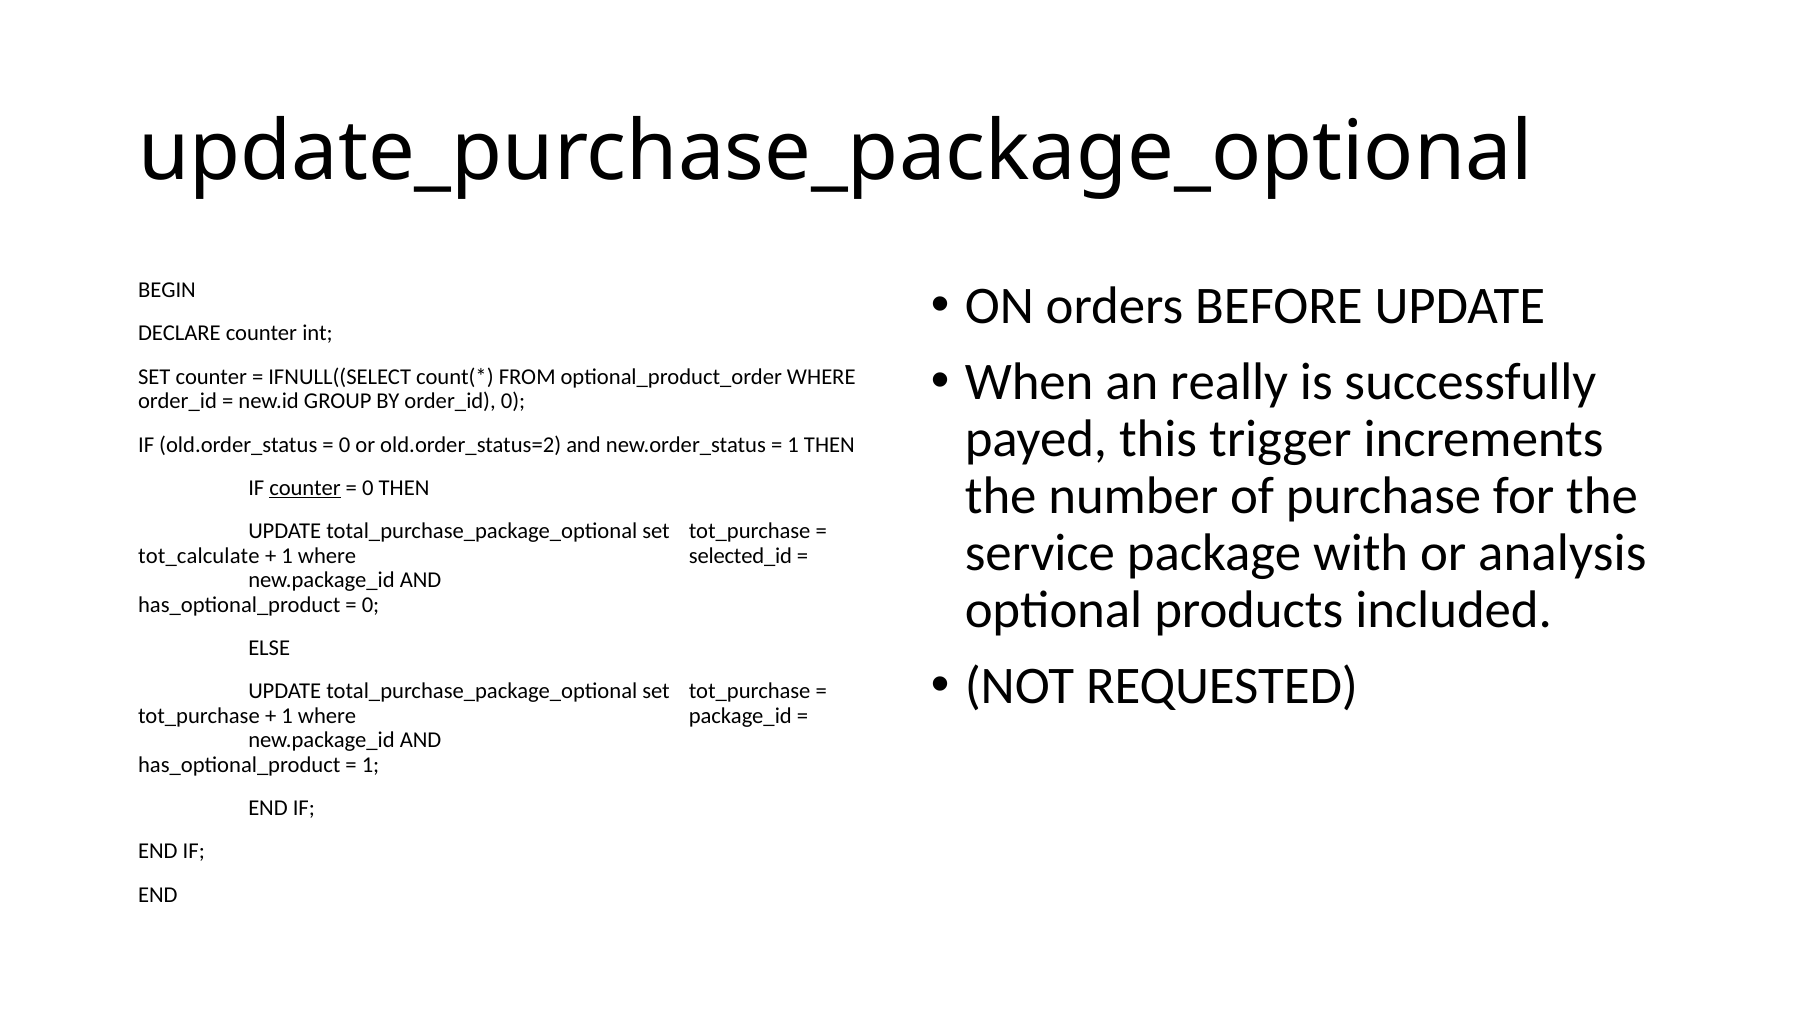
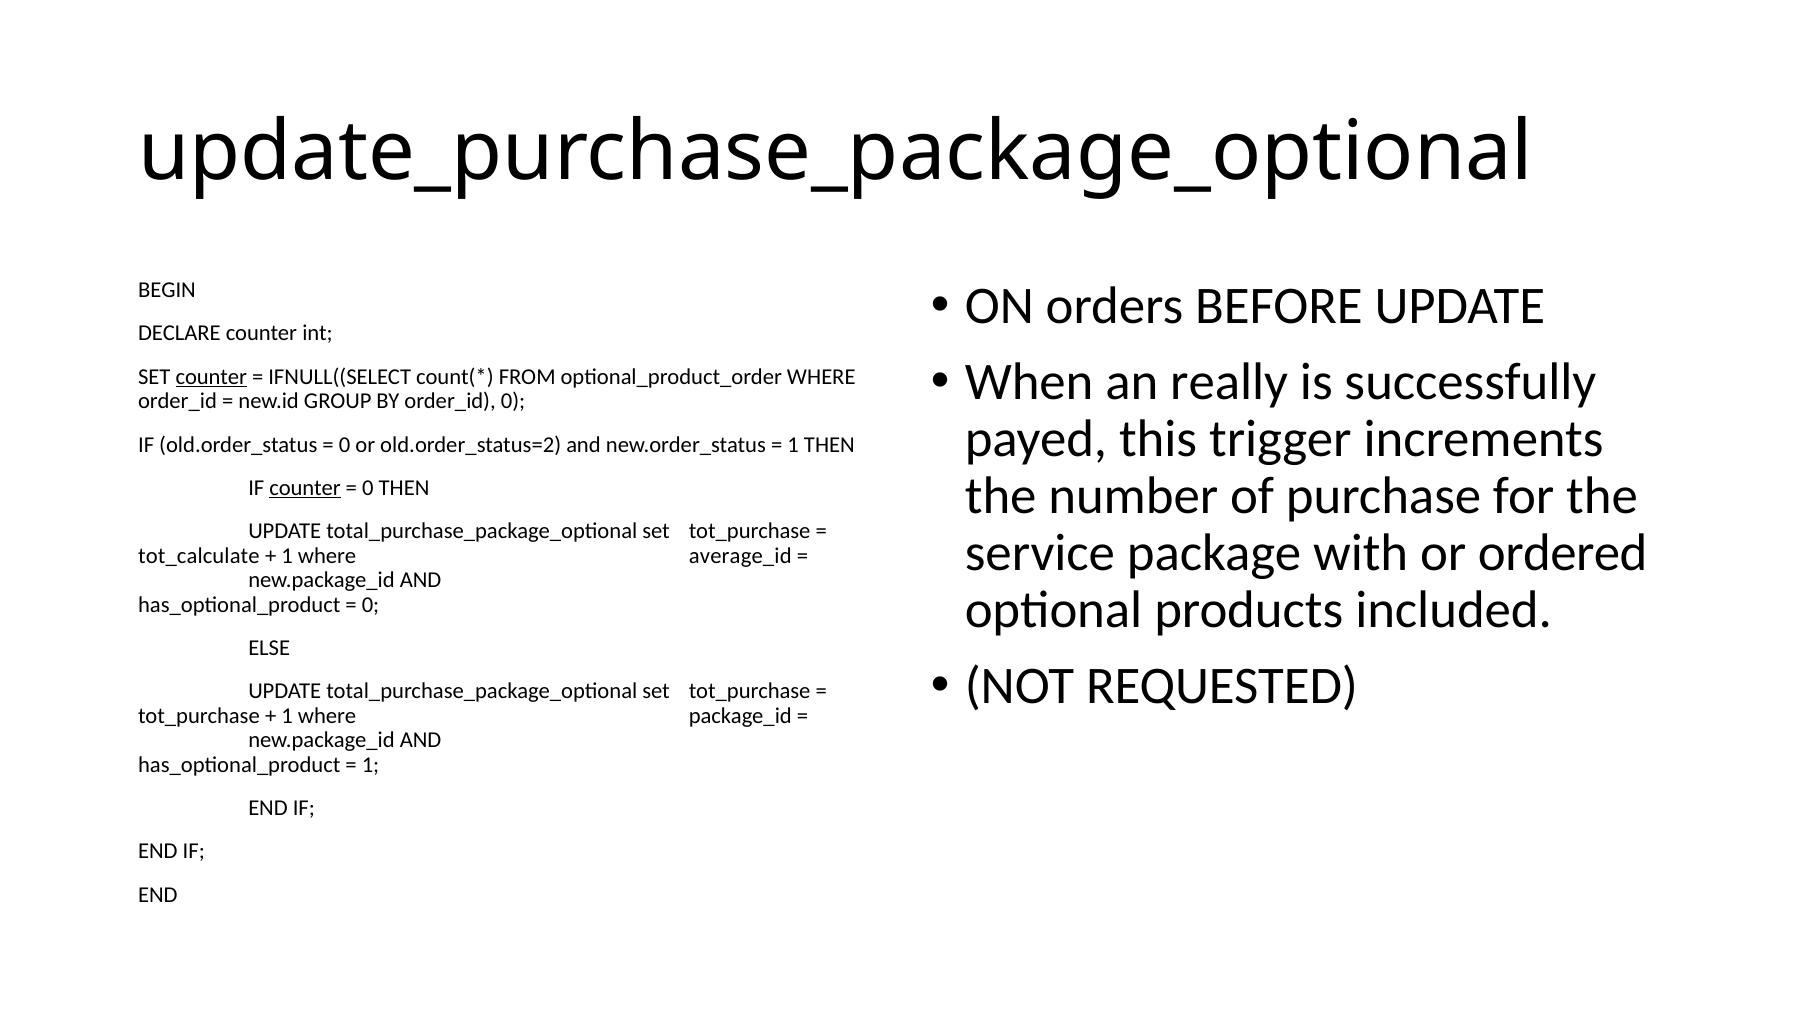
counter at (211, 377) underline: none -> present
analysis: analysis -> ordered
selected_id: selected_id -> average_id
